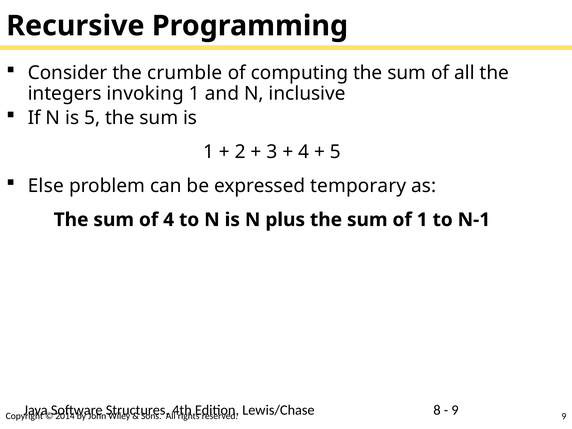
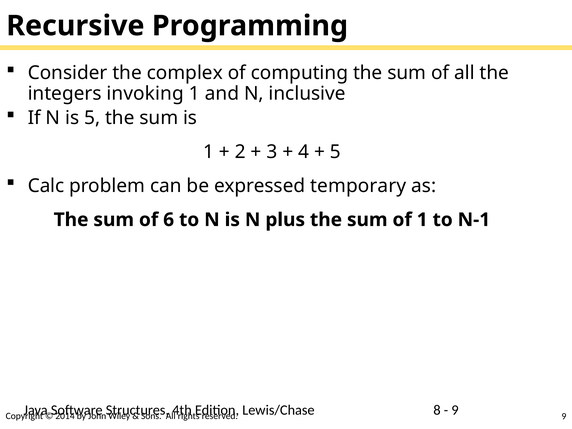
crumble: crumble -> complex
Else: Else -> Calc
of 4: 4 -> 6
